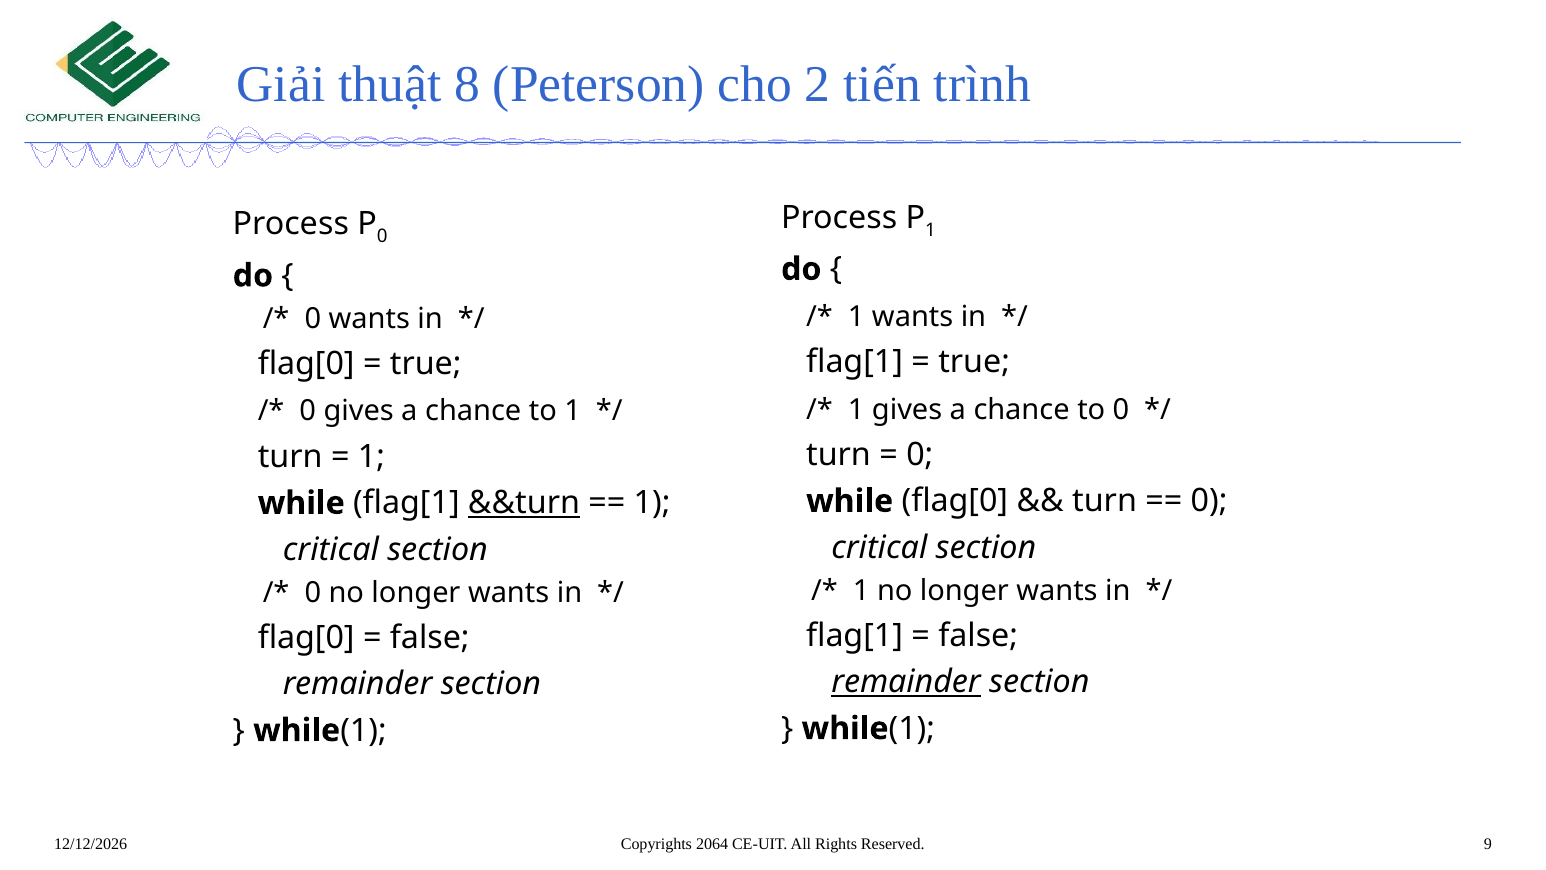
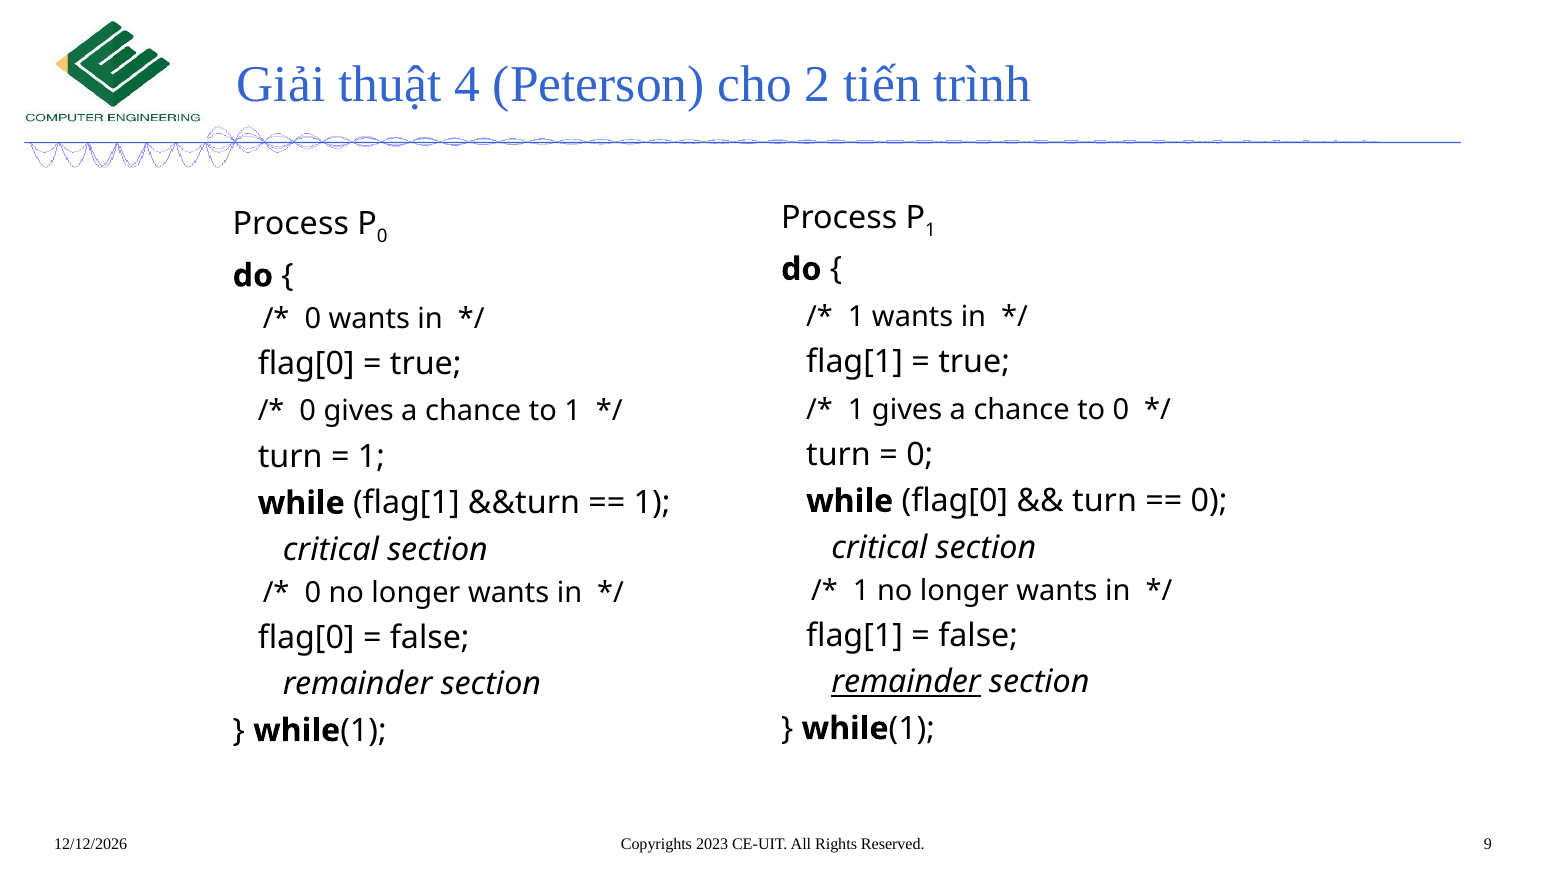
8: 8 -> 4
&&turn underline: present -> none
2064: 2064 -> 2023
